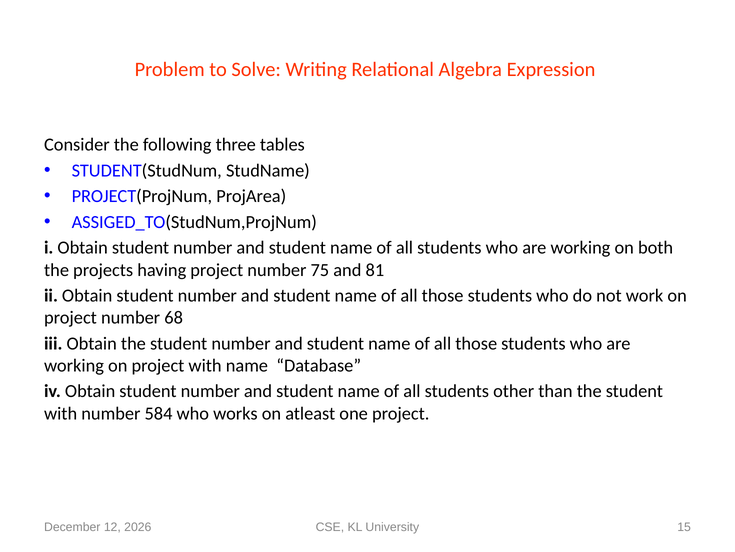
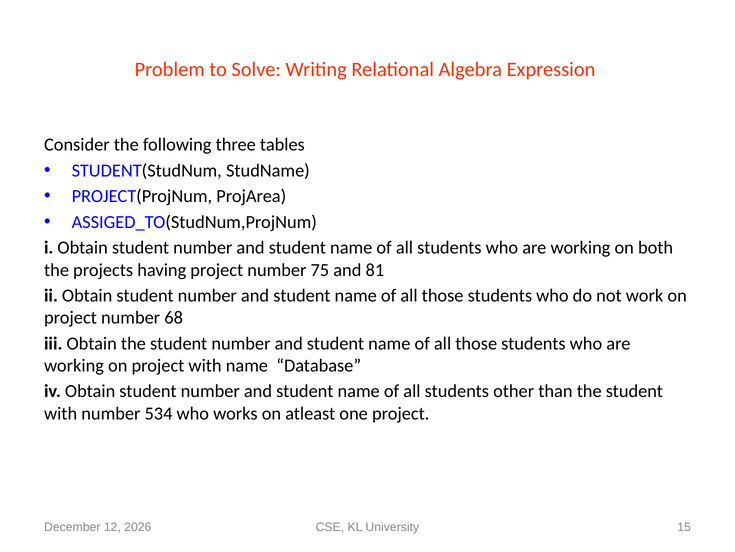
584: 584 -> 534
